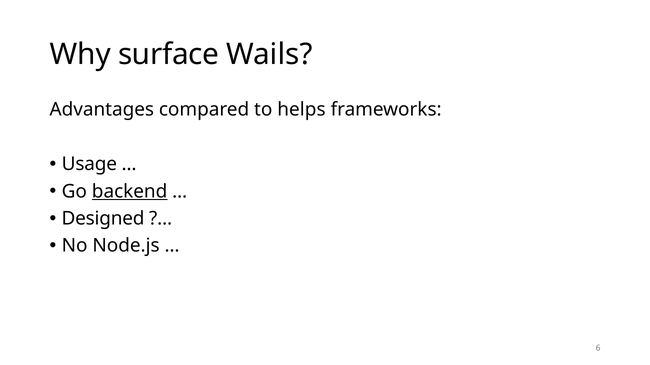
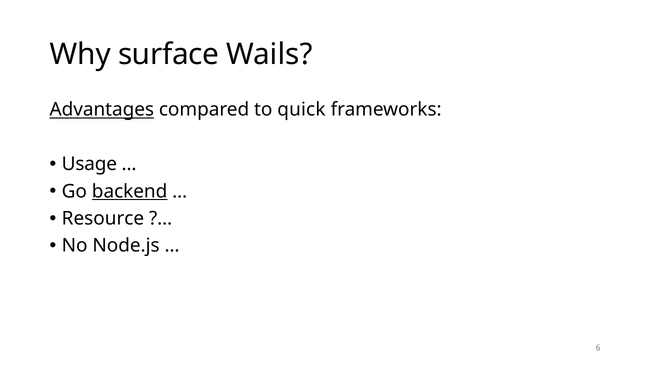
Advantages underline: none -> present
helps: helps -> quick
Designed: Designed -> Resource
